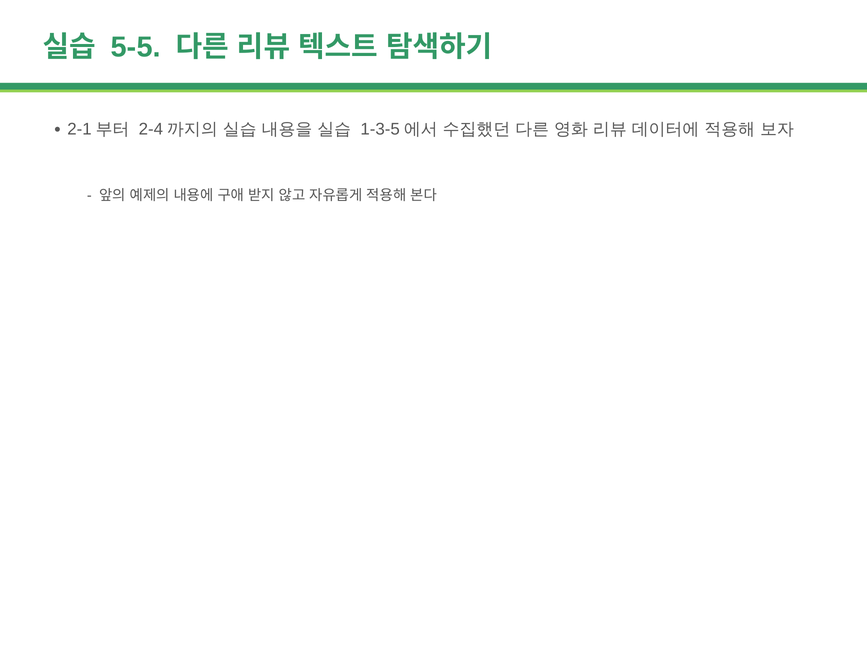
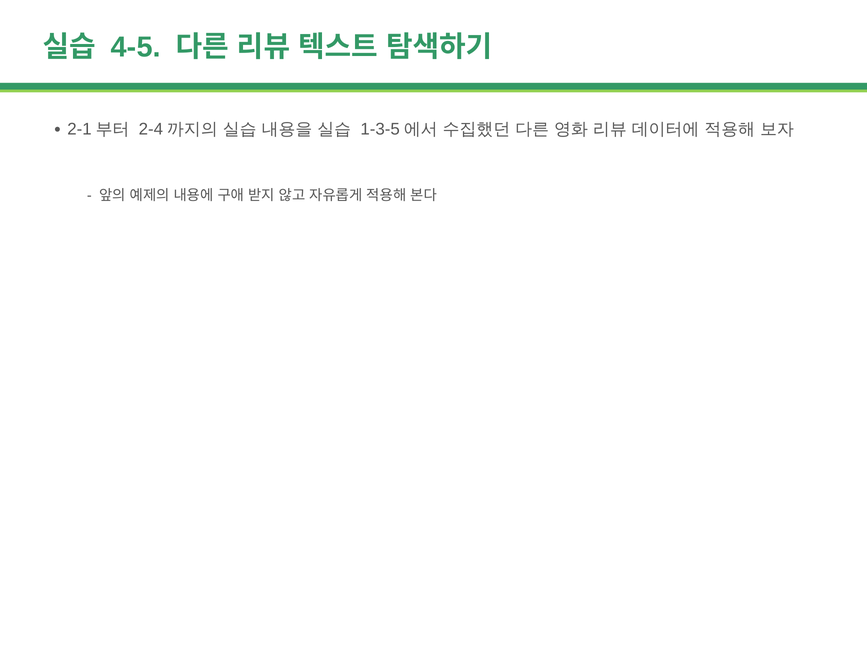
5-5: 5-5 -> 4-5
